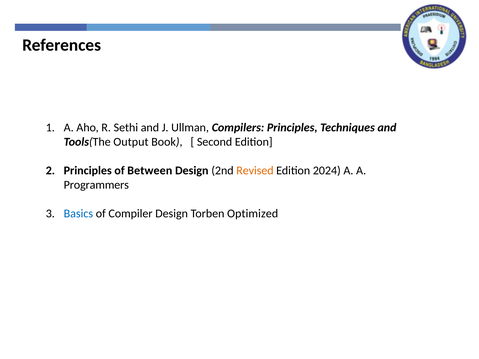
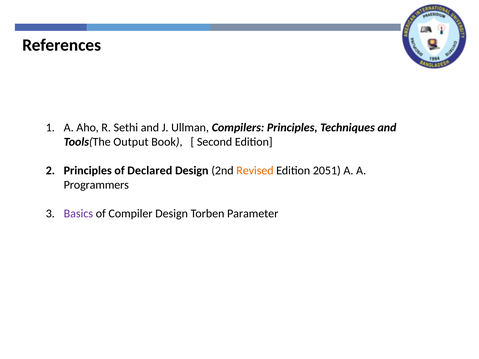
Between: Between -> Declared
2024: 2024 -> 2051
Basics colour: blue -> purple
Optimized: Optimized -> Parameter
